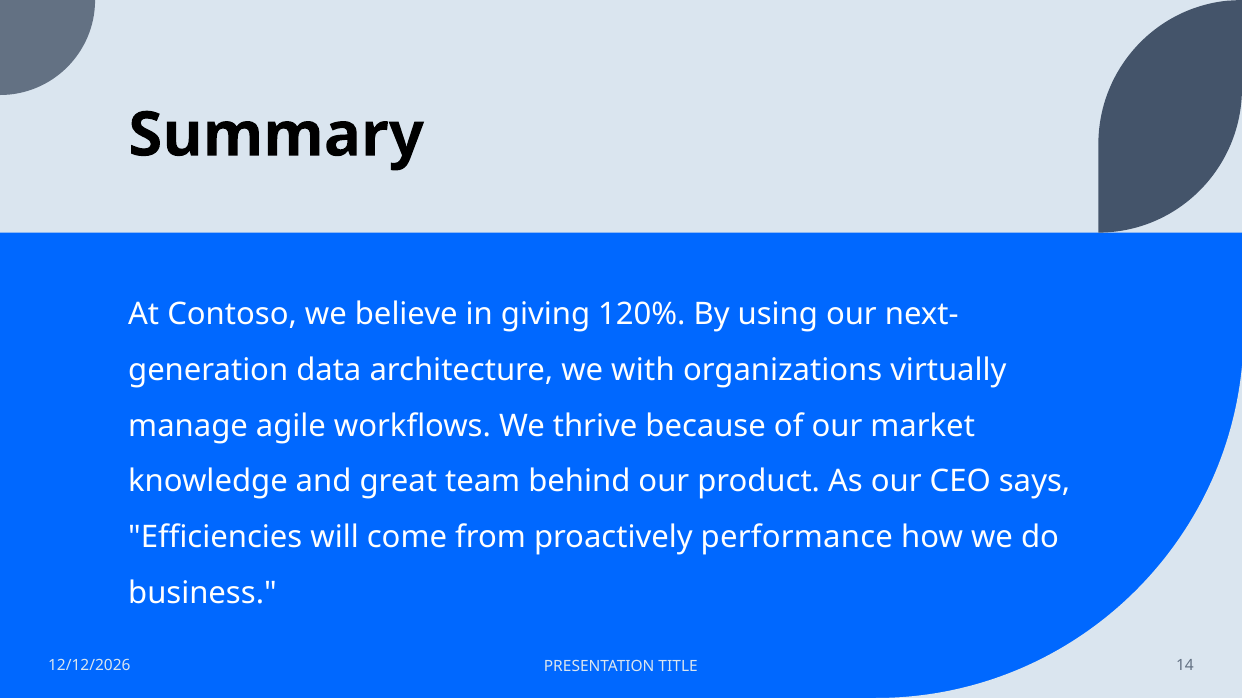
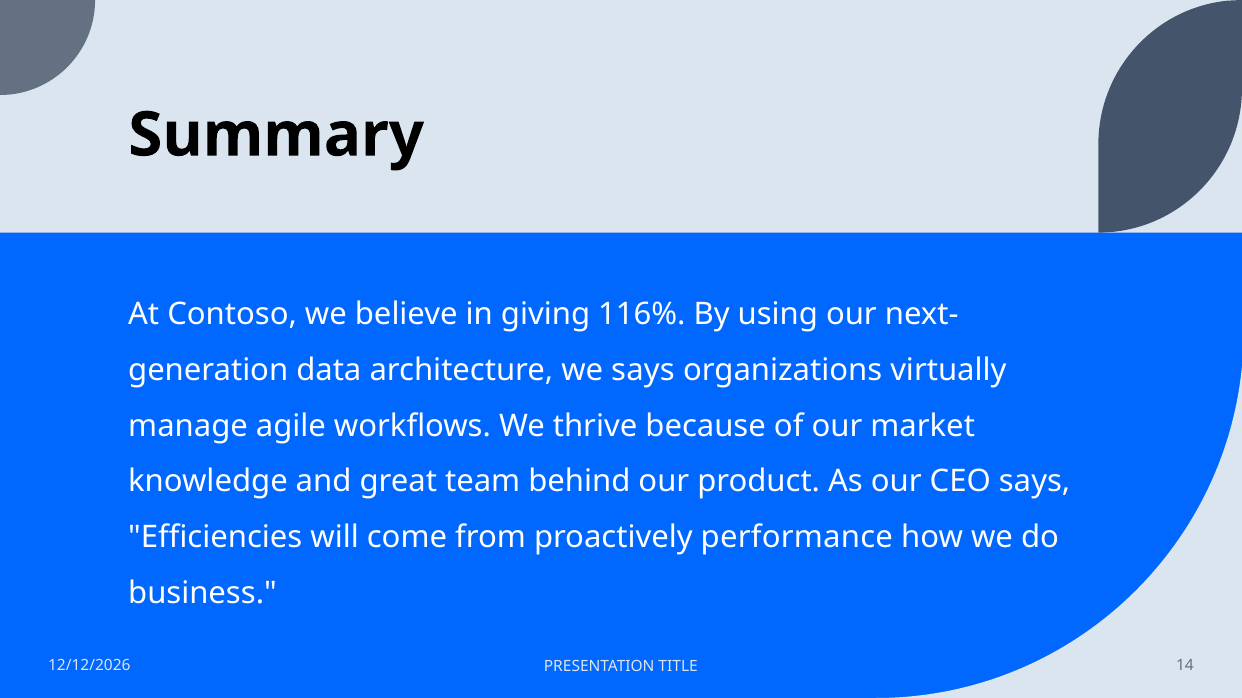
120%: 120% -> 116%
we with: with -> says
